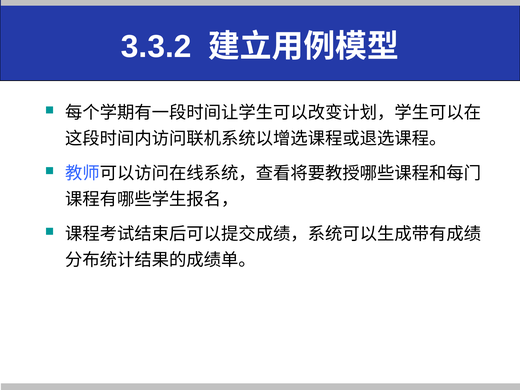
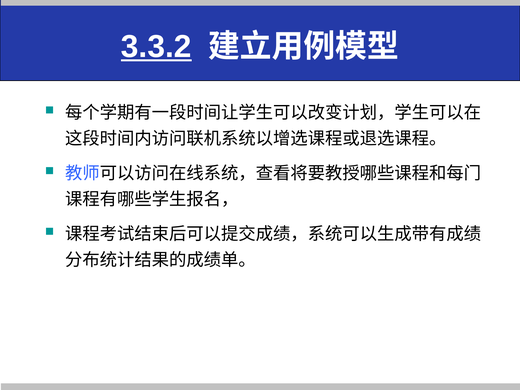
3.3.2 underline: none -> present
